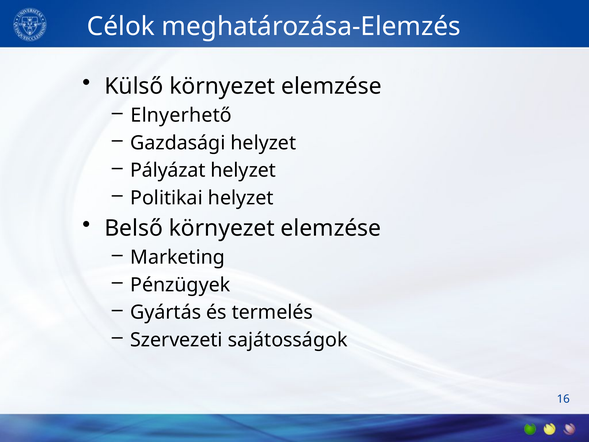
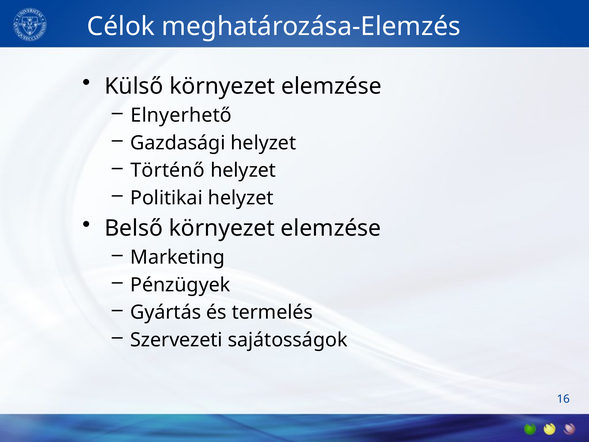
Pályázat: Pályázat -> Történő
